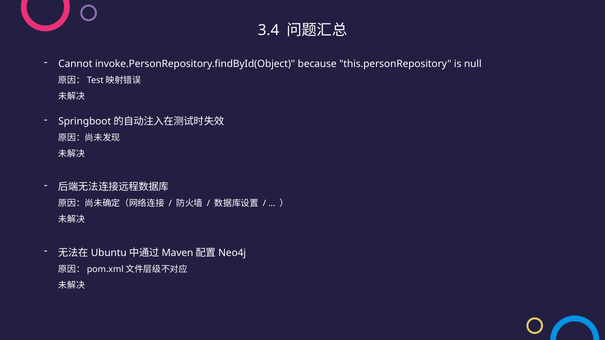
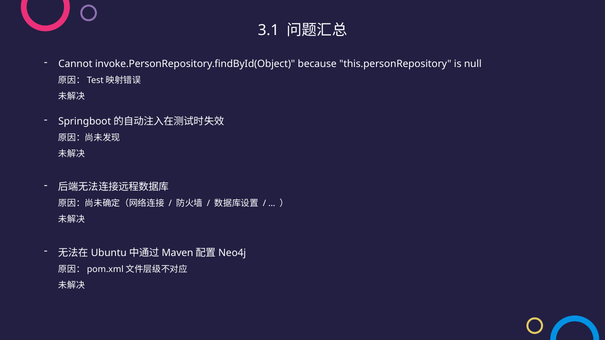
3.4: 3.4 -> 3.1
